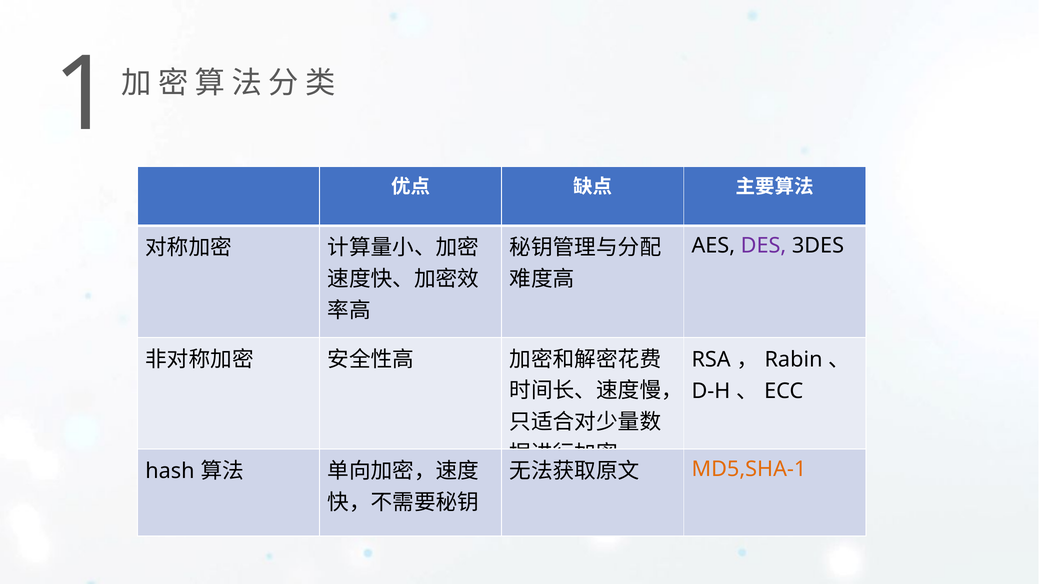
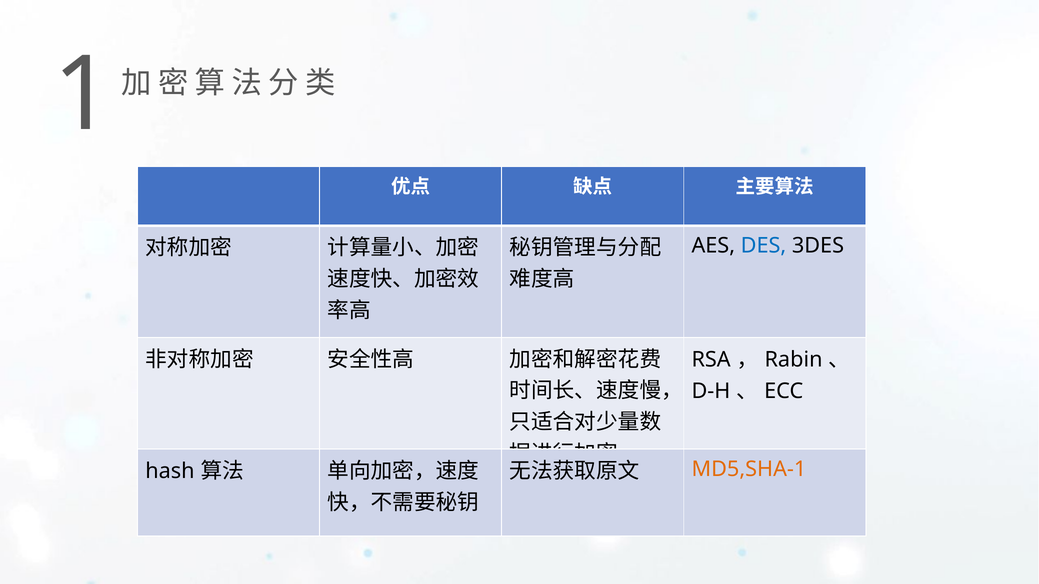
DES colour: purple -> blue
